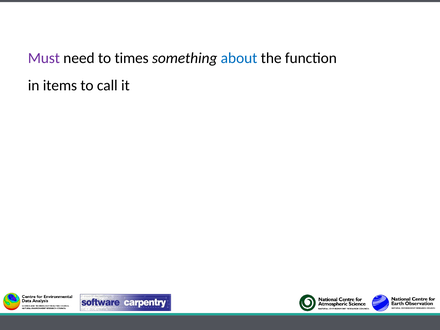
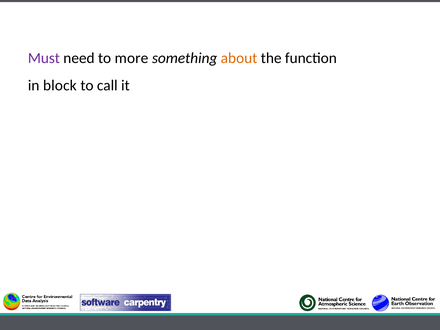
times: times -> more
about colour: blue -> orange
items: items -> block
